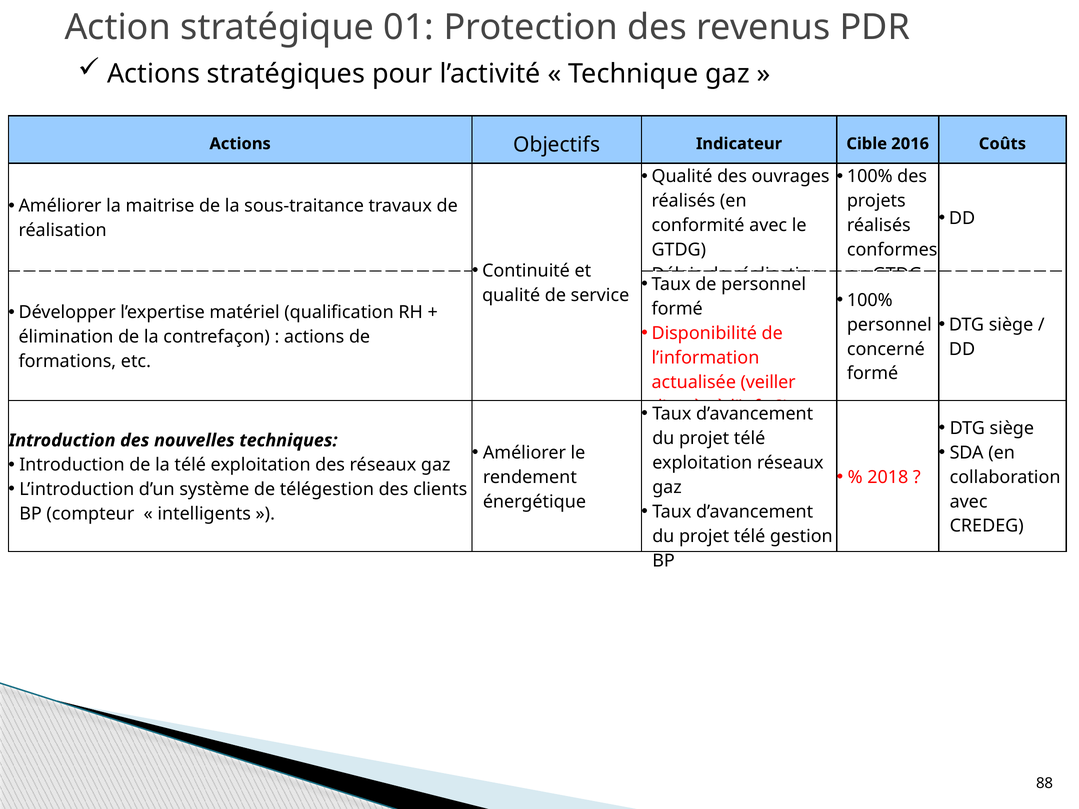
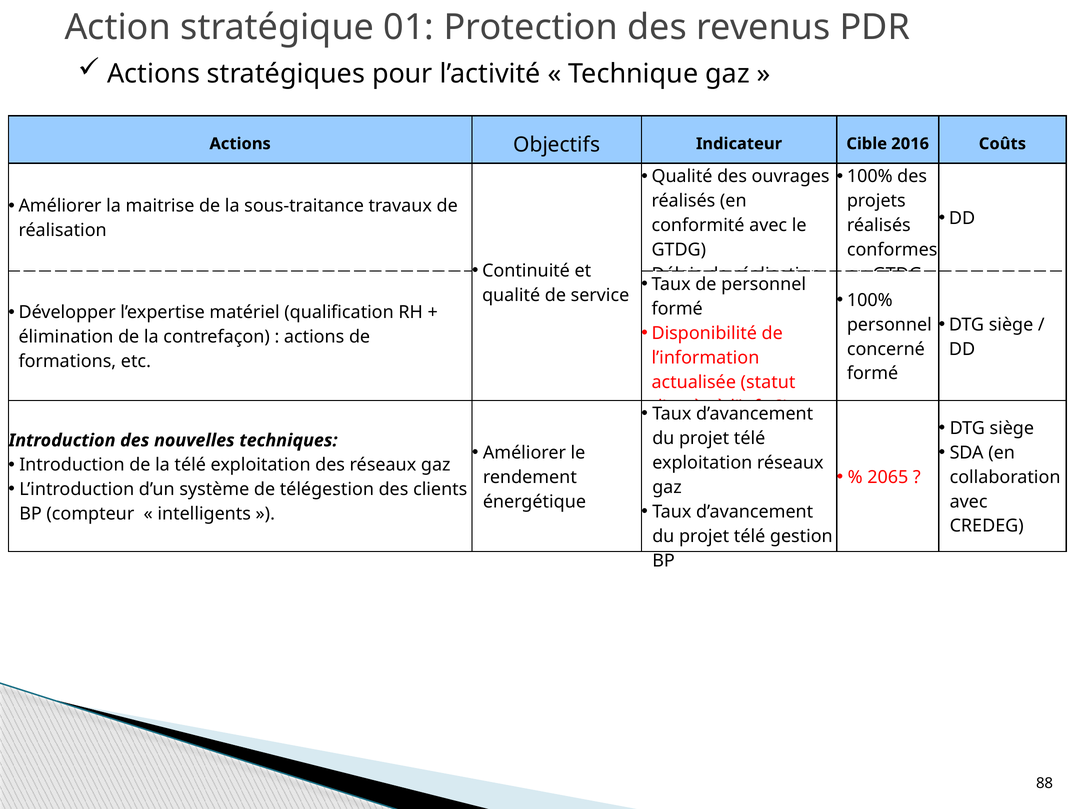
veiller: veiller -> statut
2018: 2018 -> 2065
